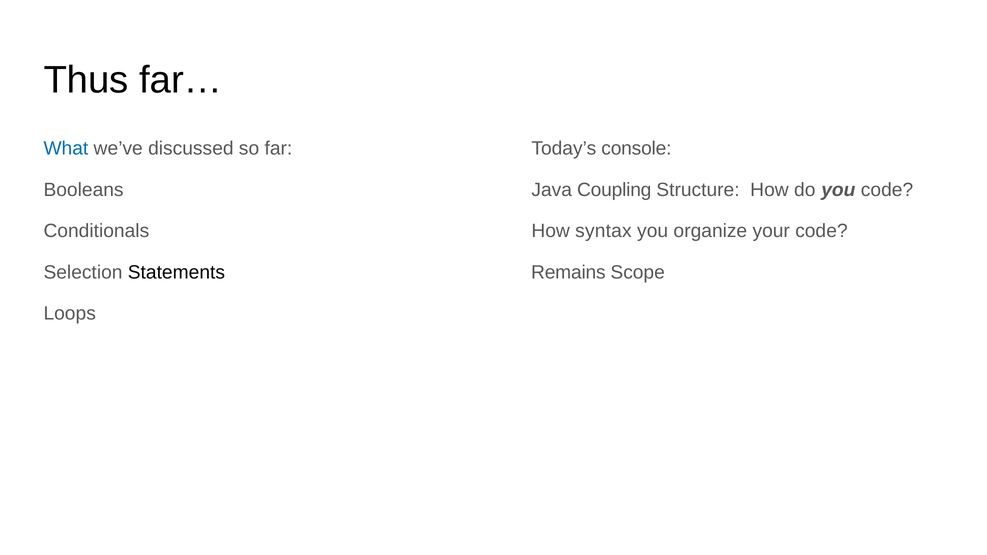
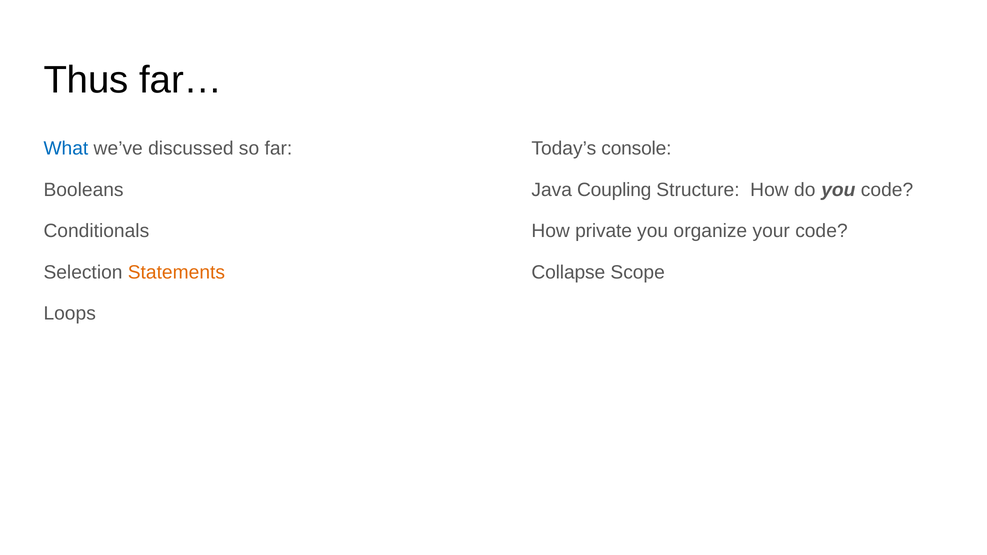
syntax: syntax -> private
Statements colour: black -> orange
Remains: Remains -> Collapse
